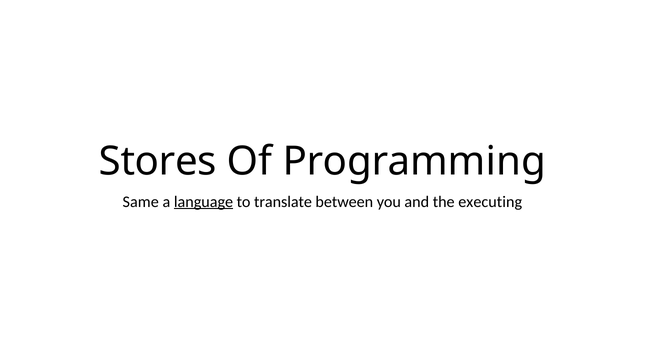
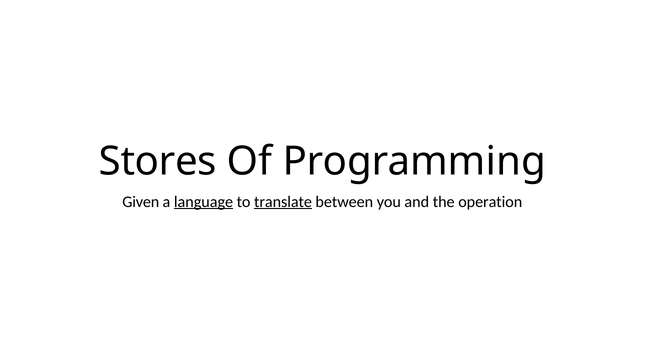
Same: Same -> Given
translate underline: none -> present
executing: executing -> operation
